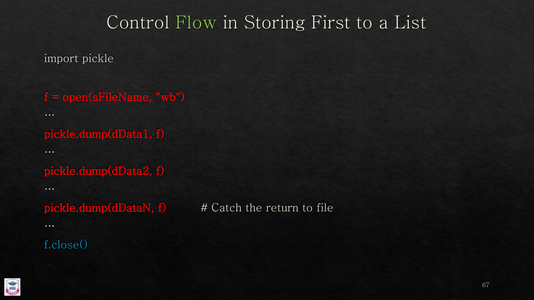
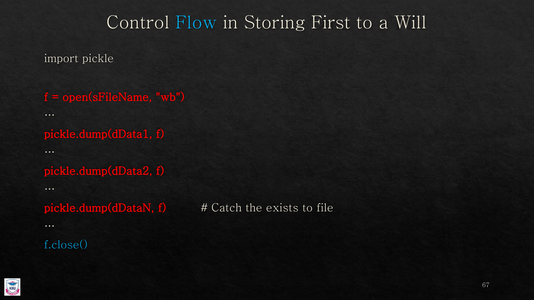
Flow colour: light green -> light blue
List: List -> Will
return: return -> exists
